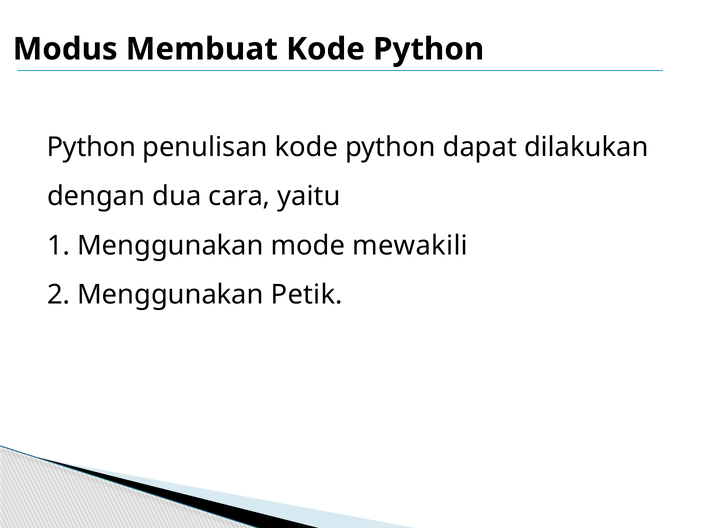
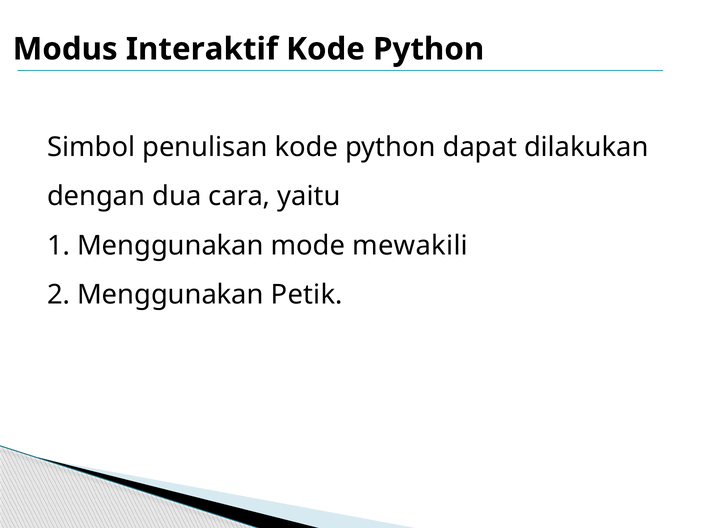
Membuat: Membuat -> Interaktif
Python at (91, 147): Python -> Simbol
